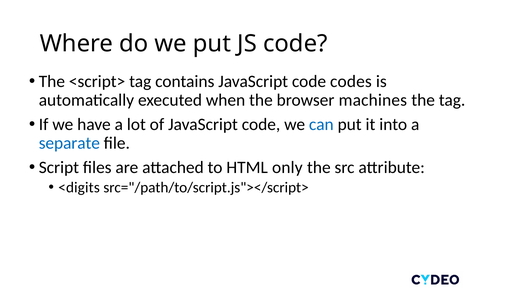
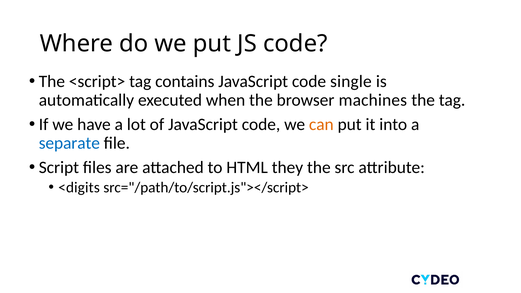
codes: codes -> single
can colour: blue -> orange
only: only -> they
